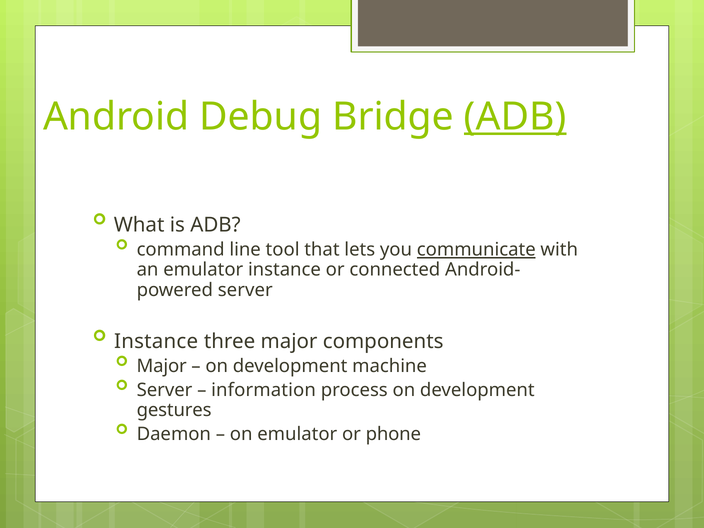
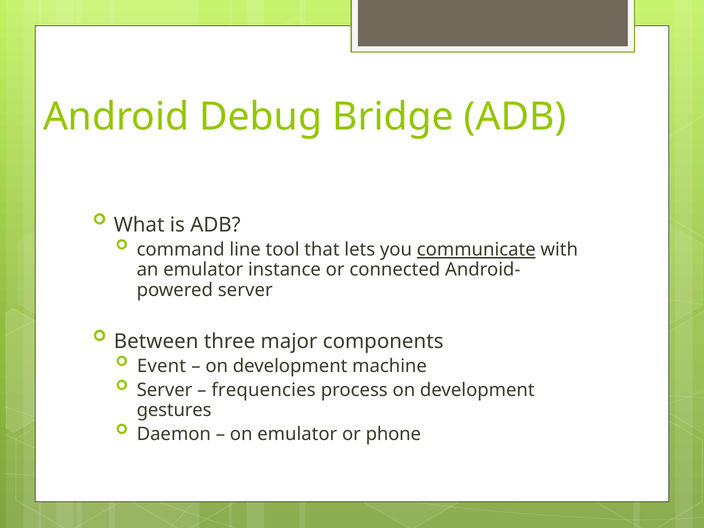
ADB at (515, 117) underline: present -> none
Instance at (156, 342): Instance -> Between
Major at (162, 366): Major -> Event
information: information -> frequencies
